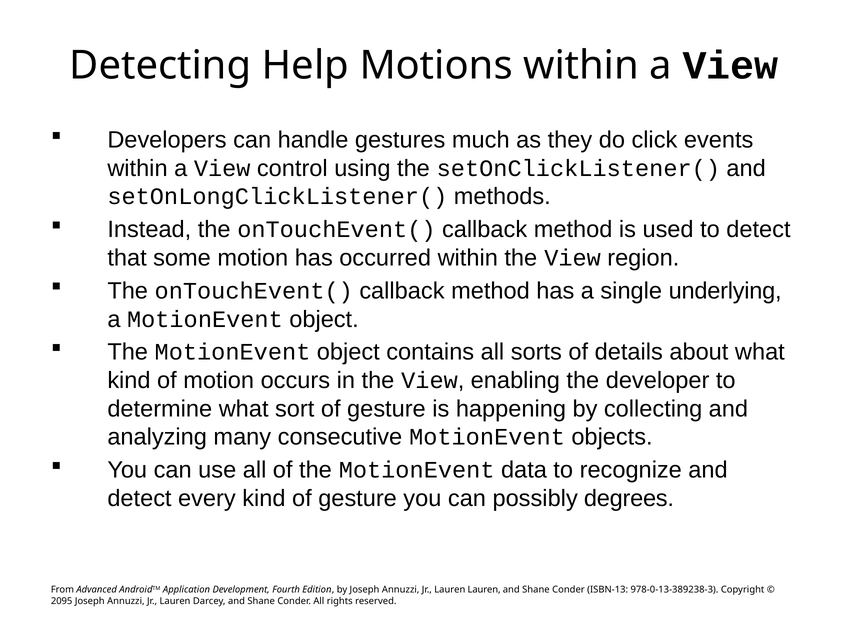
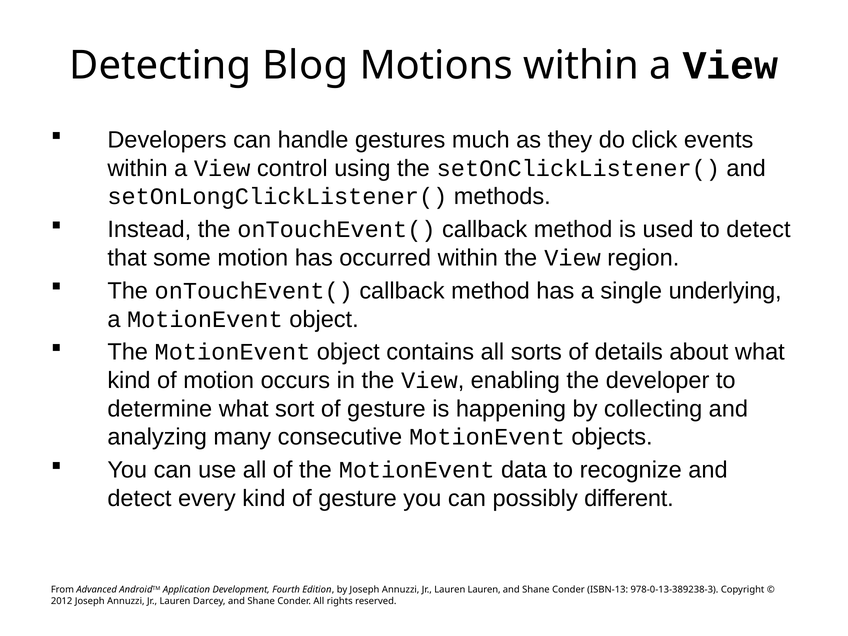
Help: Help -> Blog
degrees: degrees -> different
2095: 2095 -> 2012
